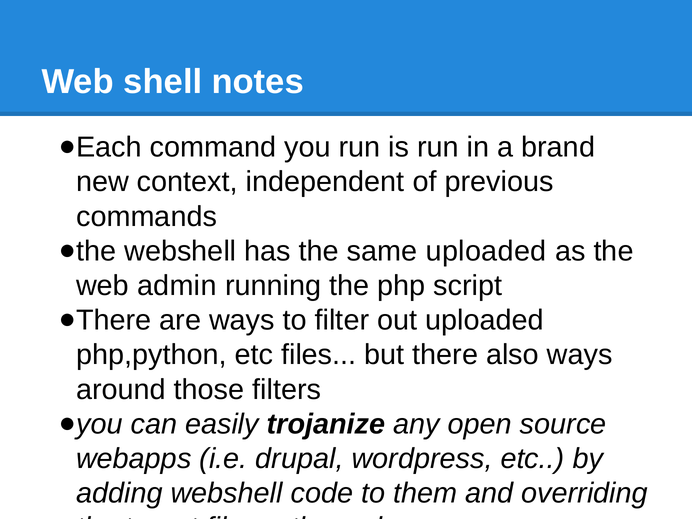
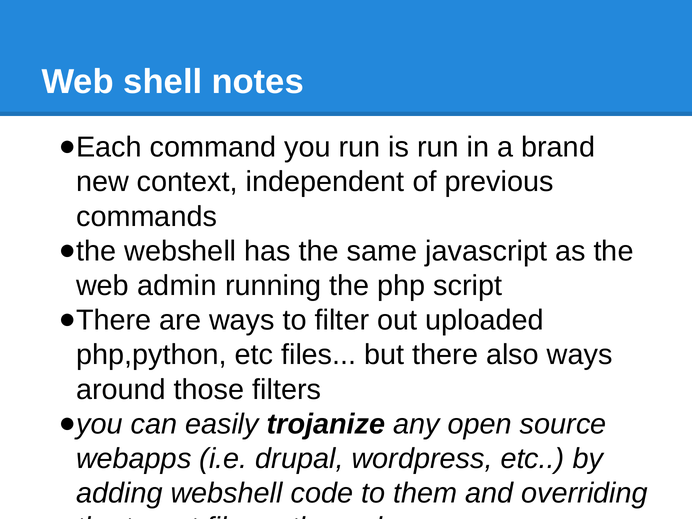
same uploaded: uploaded -> javascript
